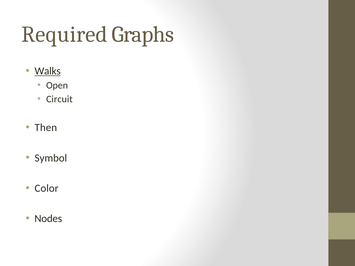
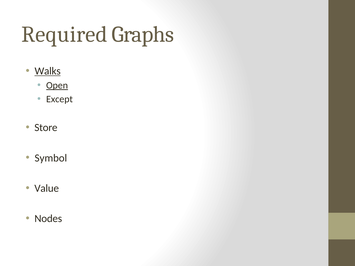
Open underline: none -> present
Circuit: Circuit -> Except
Then: Then -> Store
Color: Color -> Value
